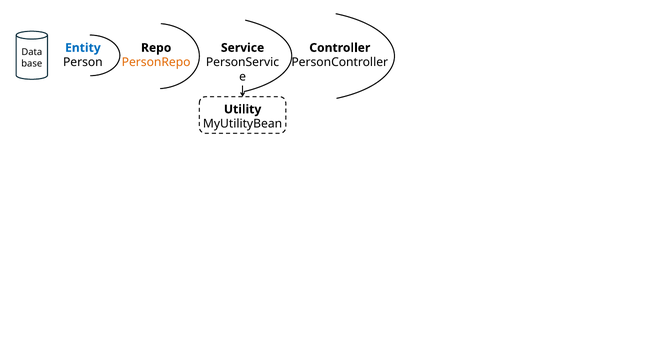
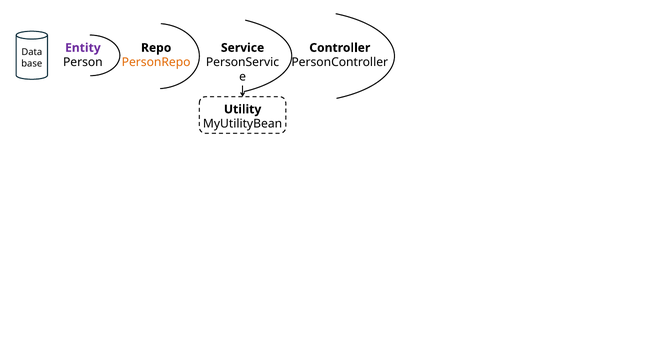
Entity colour: blue -> purple
